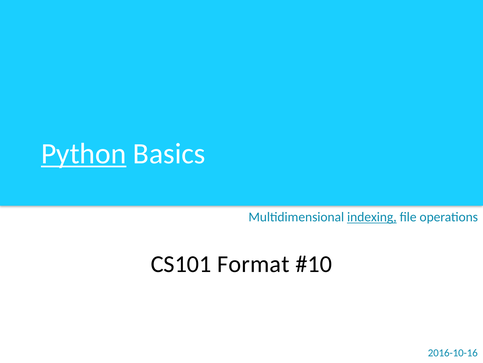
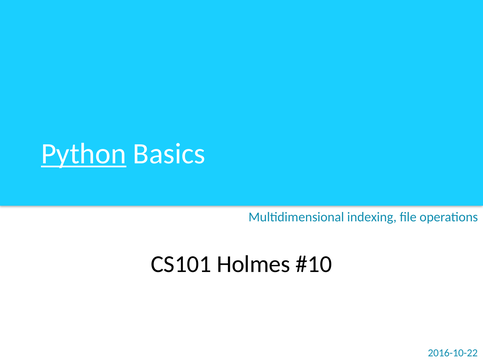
indexing underline: present -> none
Format: Format -> Holmes
2016-10-16: 2016-10-16 -> 2016-10-22
